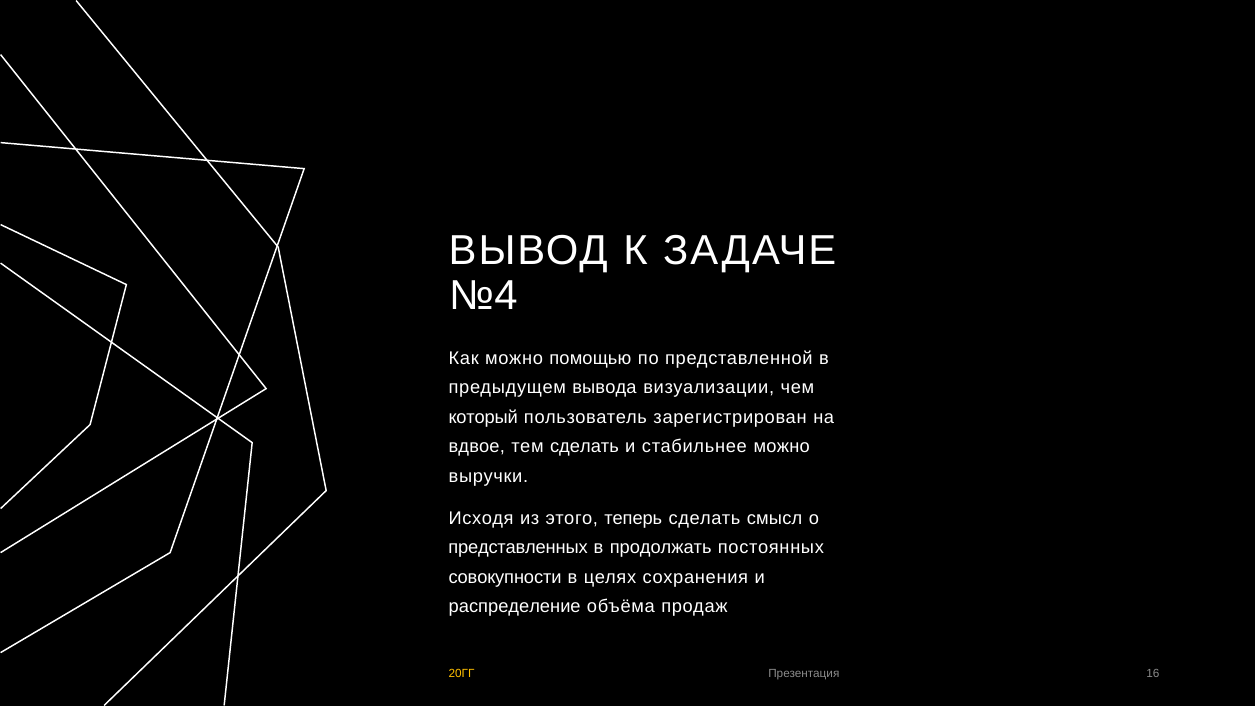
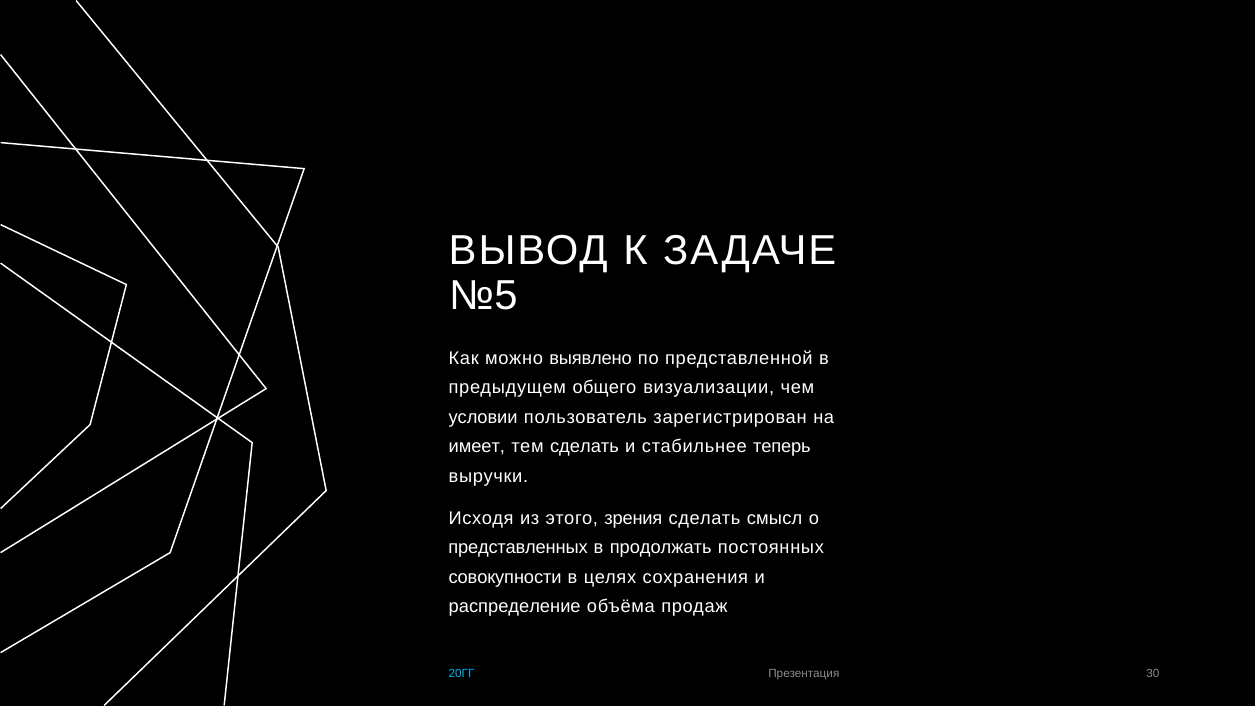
№4: №4 -> №5
помощью: помощью -> выявлено
вывода: вывода -> общего
который: который -> условии
вдвое: вдвое -> имеет
стабильнее можно: можно -> теперь
теперь: теперь -> зрения
20ГГ colour: yellow -> light blue
16: 16 -> 30
